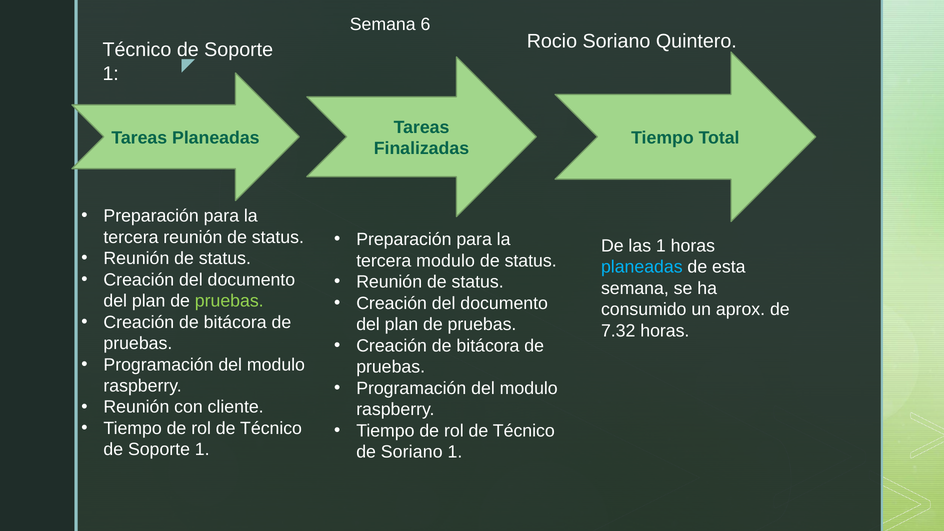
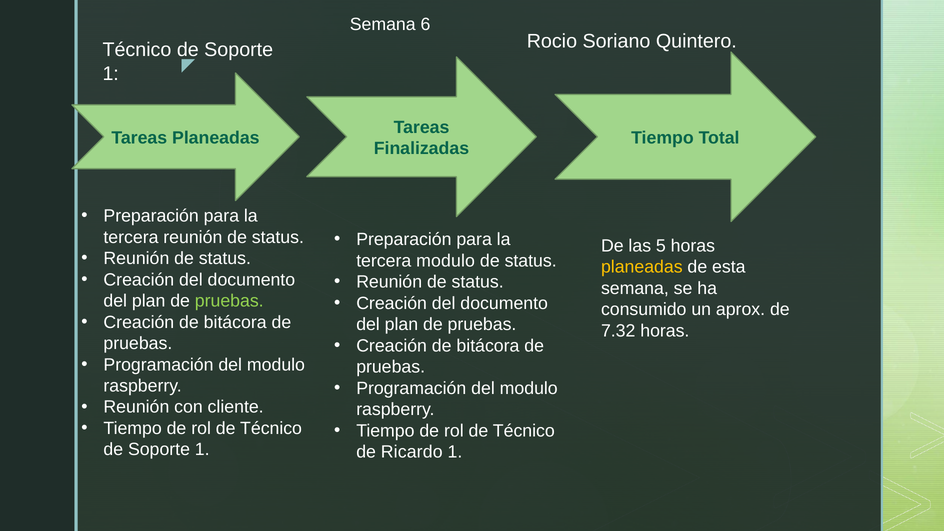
las 1: 1 -> 5
planeadas at (642, 267) colour: light blue -> yellow
de Soriano: Soriano -> Ricardo
